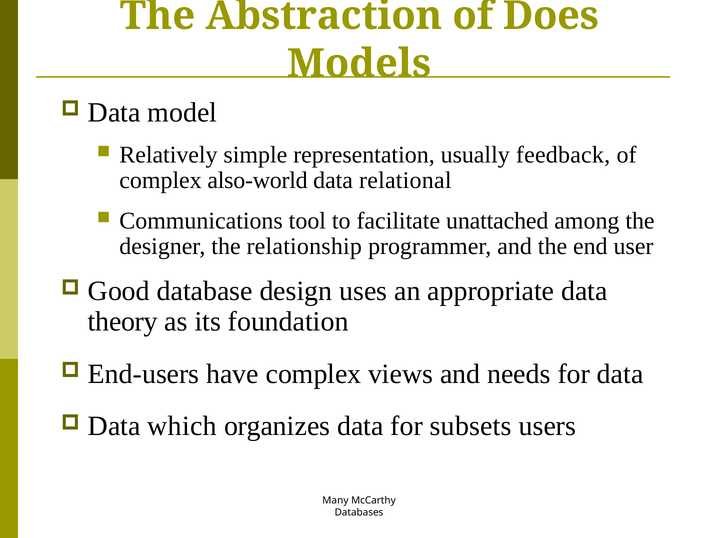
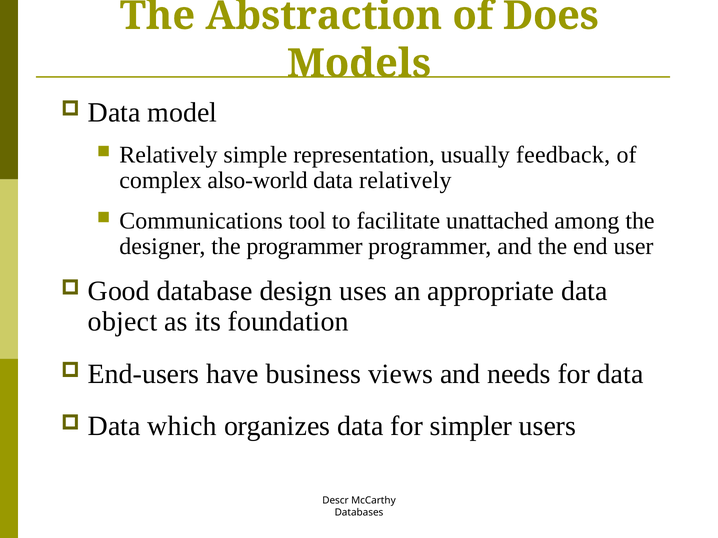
data relational: relational -> relatively
the relationship: relationship -> programmer
theory: theory -> object
have complex: complex -> business
subsets: subsets -> simpler
Many: Many -> Descr
